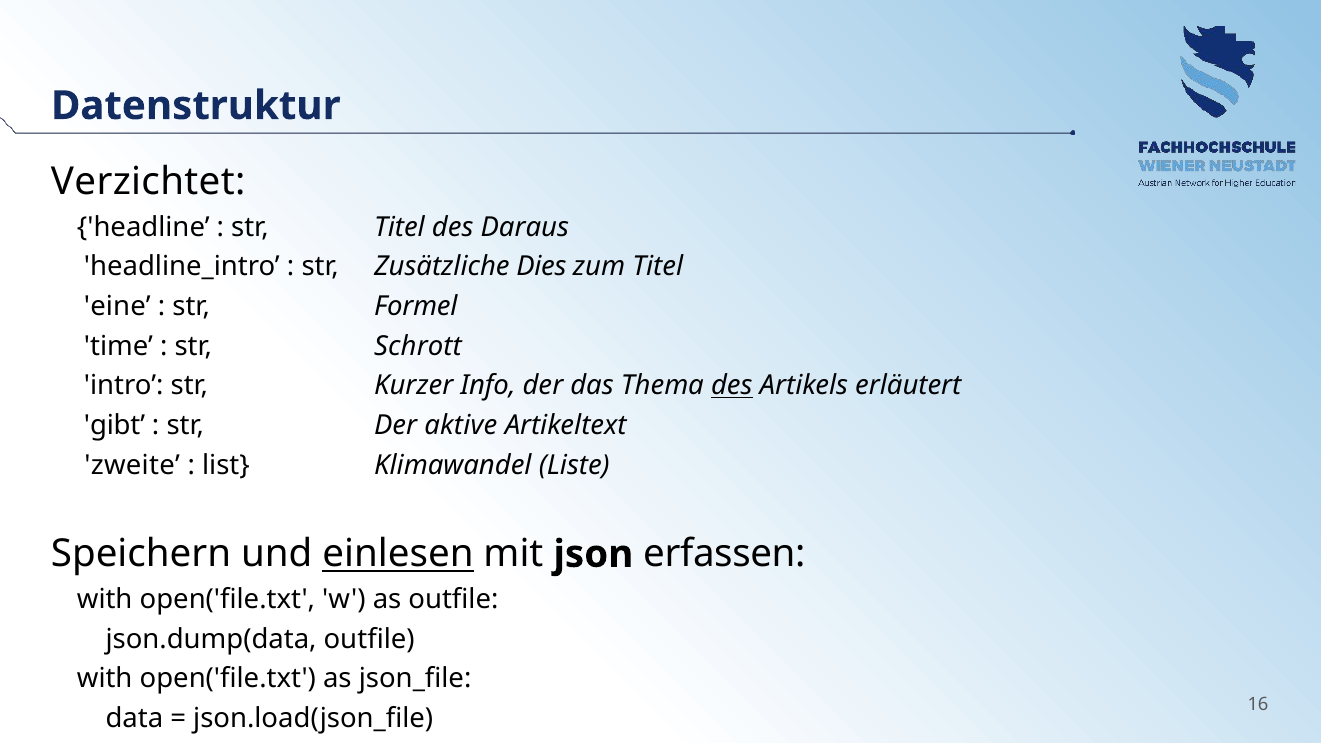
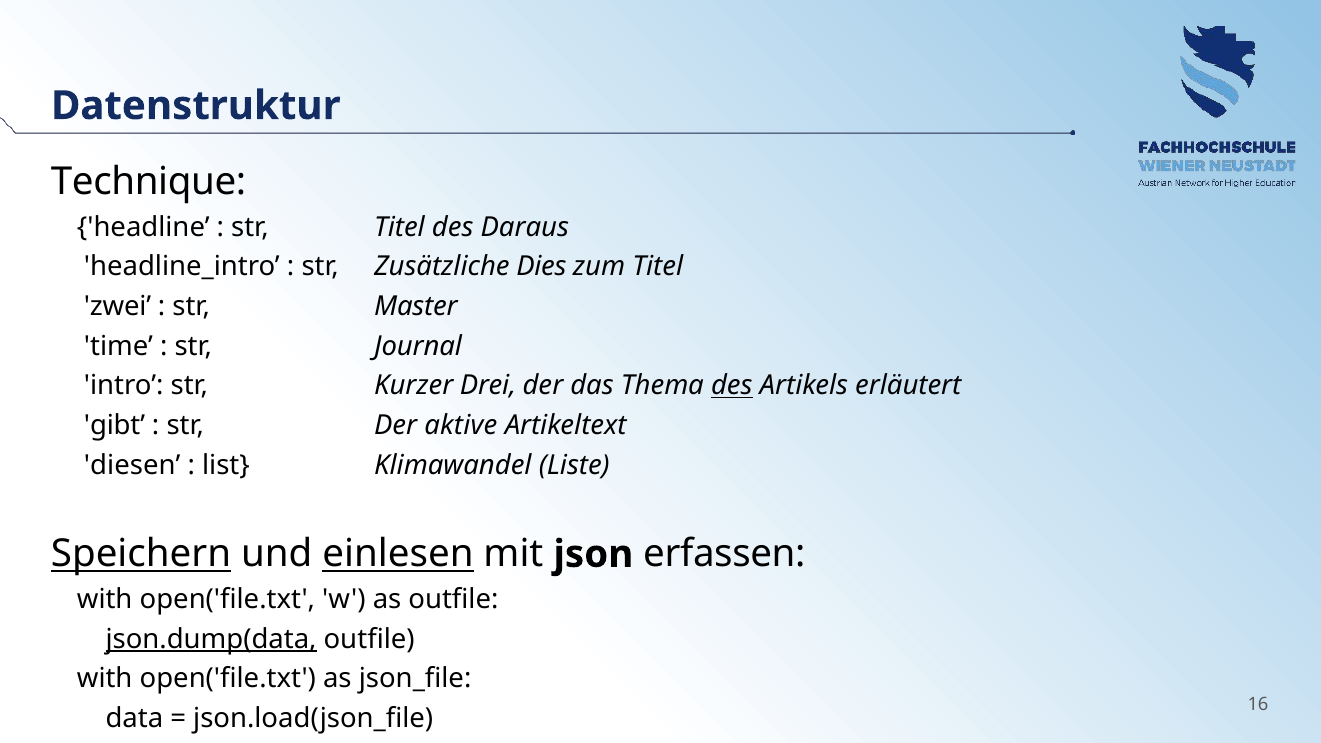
Verzichtet: Verzichtet -> Technique
eine: eine -> zwei
Formel: Formel -> Master
Schrott: Schrott -> Journal
Info: Info -> Drei
zweite: zweite -> diesen
Speichern underline: none -> present
json.dump(data underline: none -> present
